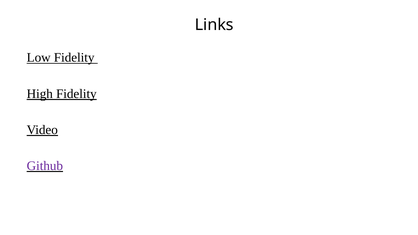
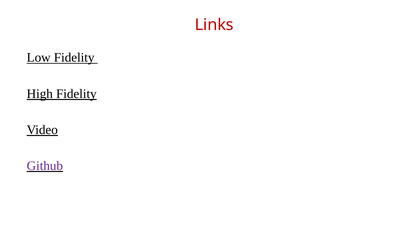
Links colour: black -> red
